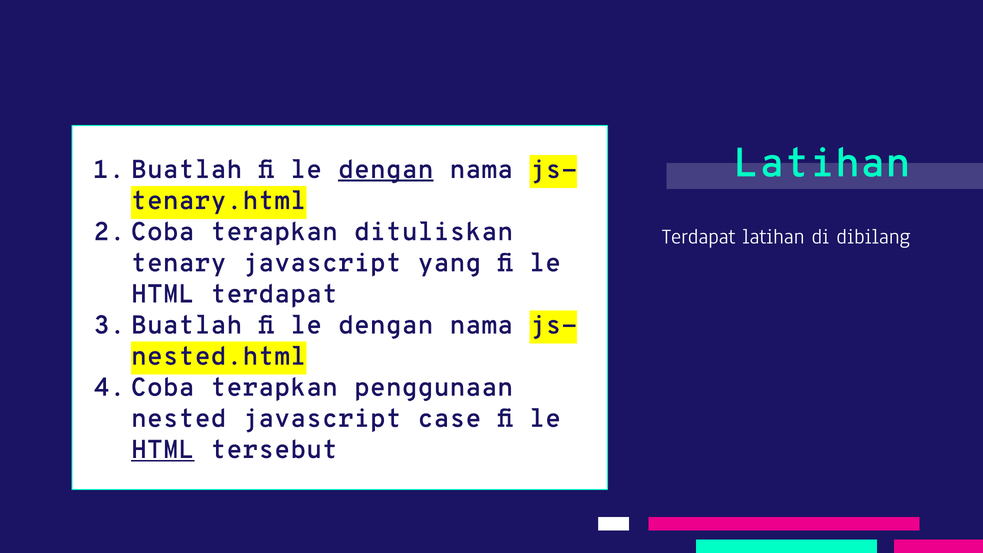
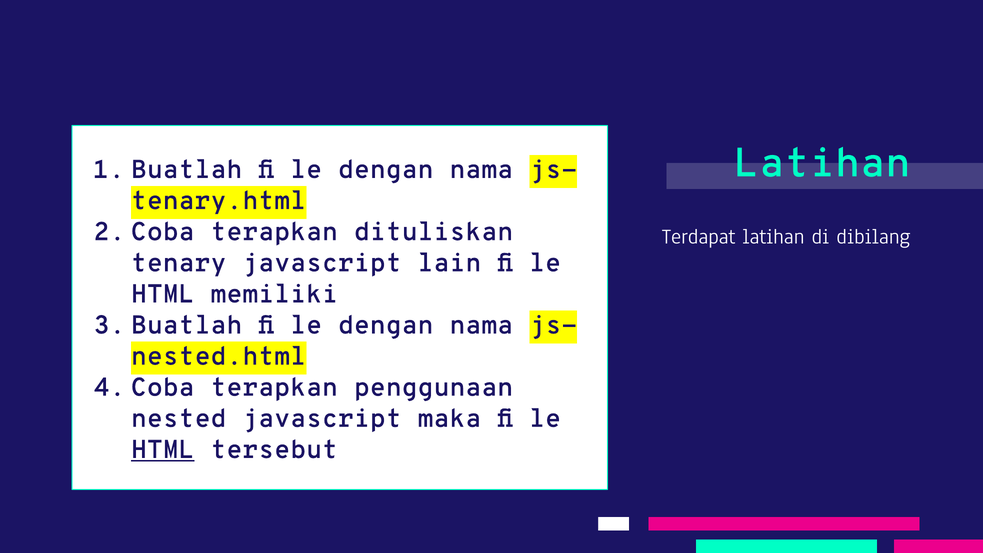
dengan at (386, 169) underline: present -> none
yang: yang -> lain
HTML terdapat: terdapat -> memiliki
case: case -> maka
